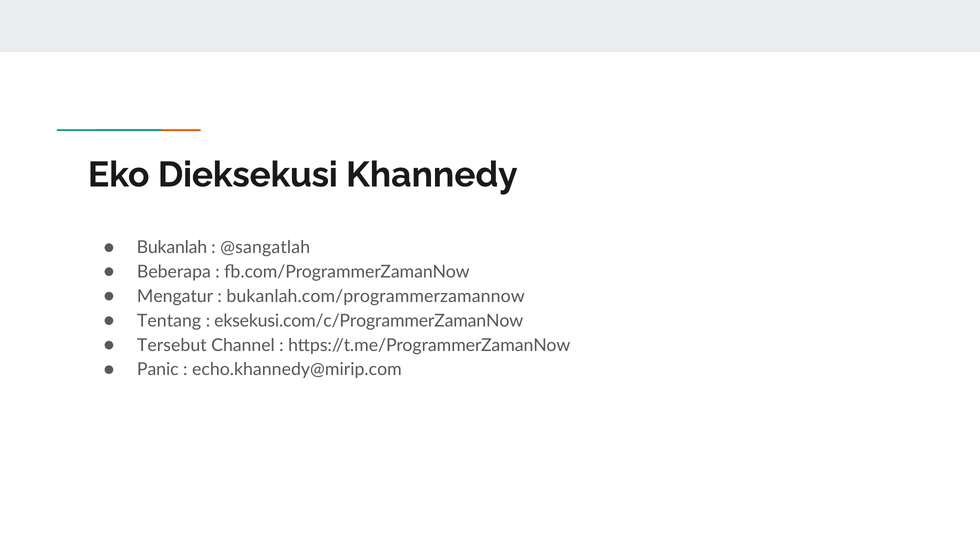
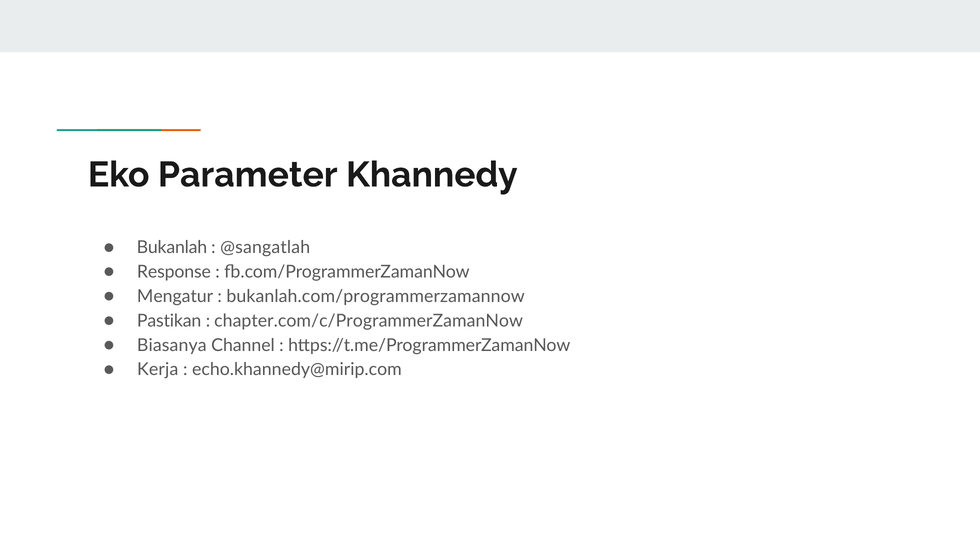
Dieksekusi: Dieksekusi -> Parameter
Beberapa: Beberapa -> Response
Tentang: Tentang -> Pastikan
eksekusi.com/c/ProgrammerZamanNow: eksekusi.com/c/ProgrammerZamanNow -> chapter.com/c/ProgrammerZamanNow
Tersebut: Tersebut -> Biasanya
Panic: Panic -> Kerja
